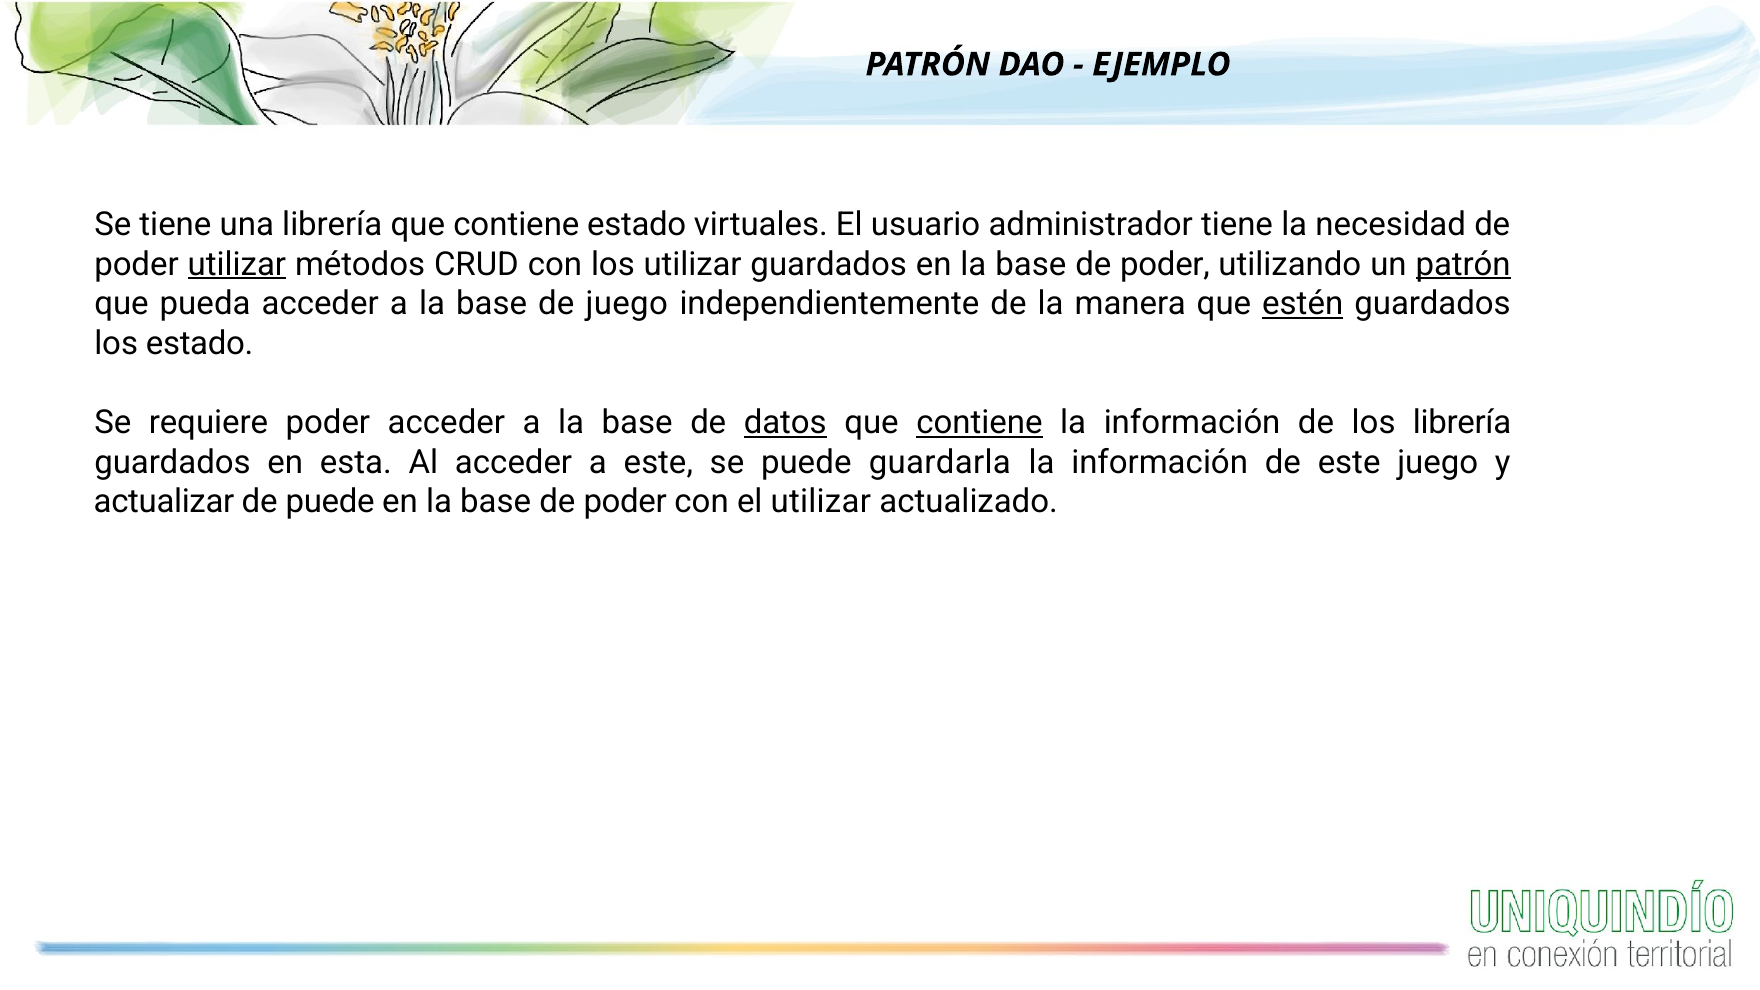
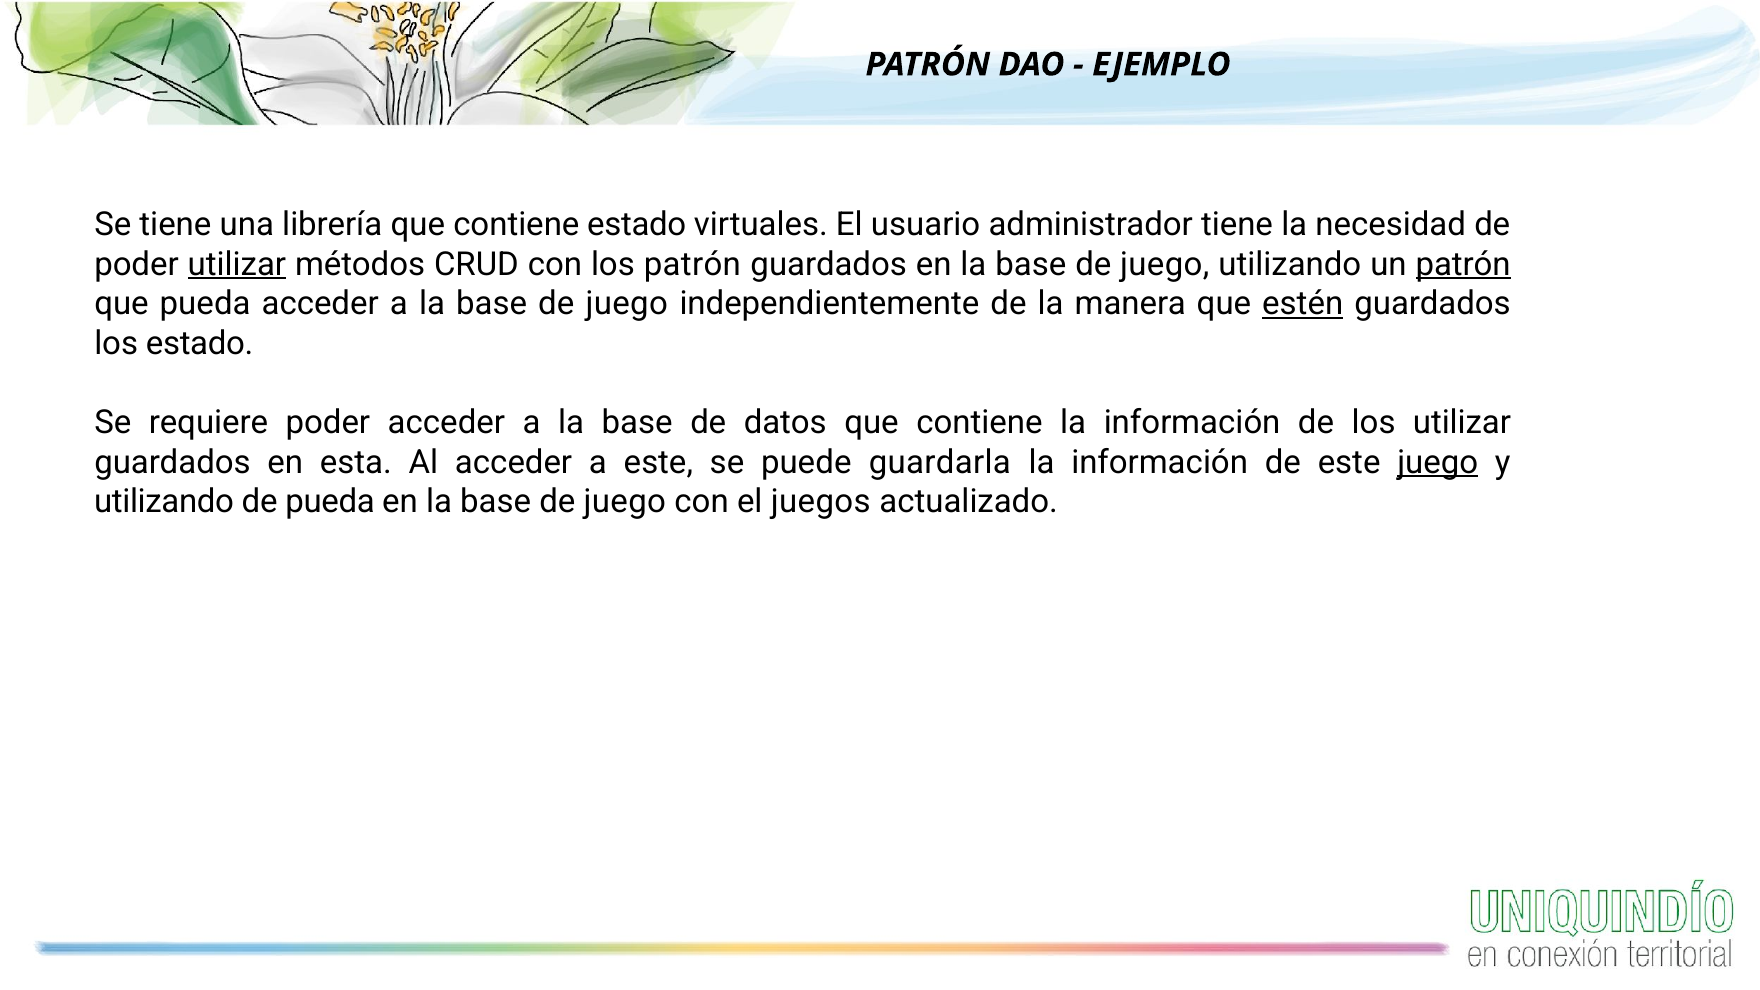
los utilizar: utilizar -> patrón
poder at (1165, 264): poder -> juego
datos underline: present -> none
contiene at (980, 423) underline: present -> none
los librería: librería -> utilizar
juego at (1438, 462) underline: none -> present
actualizar at (164, 502): actualizar -> utilizando
de puede: puede -> pueda
poder at (625, 502): poder -> juego
el utilizar: utilizar -> juegos
